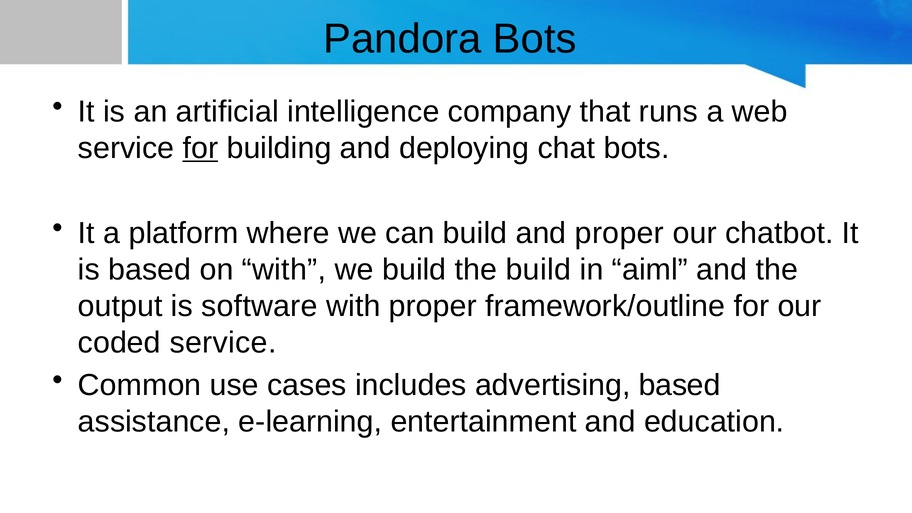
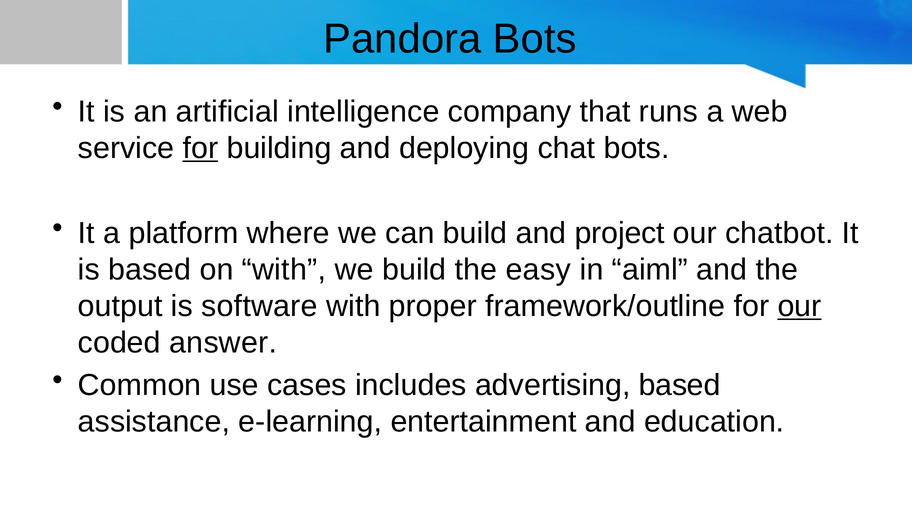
and proper: proper -> project
the build: build -> easy
our at (800, 306) underline: none -> present
coded service: service -> answer
